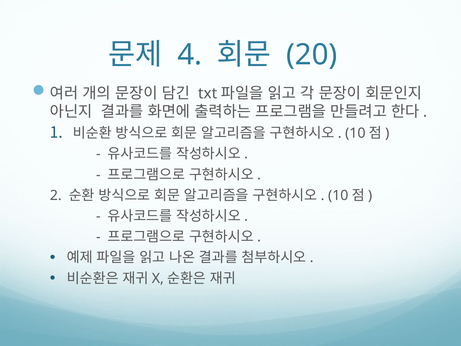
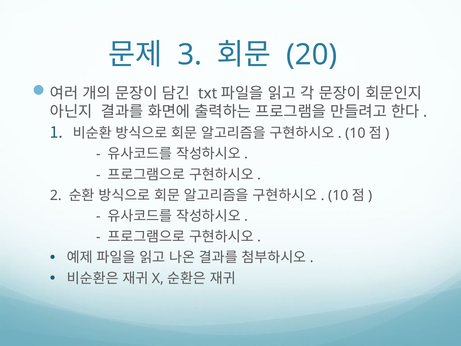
4: 4 -> 3
